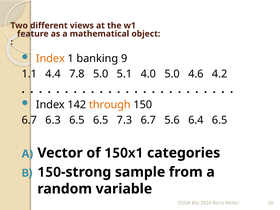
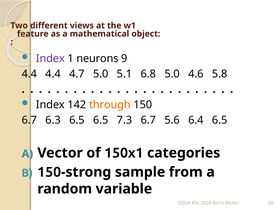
Index at (50, 59) colour: orange -> purple
banking: banking -> neurons
1.1 at (29, 74): 1.1 -> 4.4
7.8: 7.8 -> 4.7
4.0: 4.0 -> 6.8
4.2: 4.2 -> 5.8
